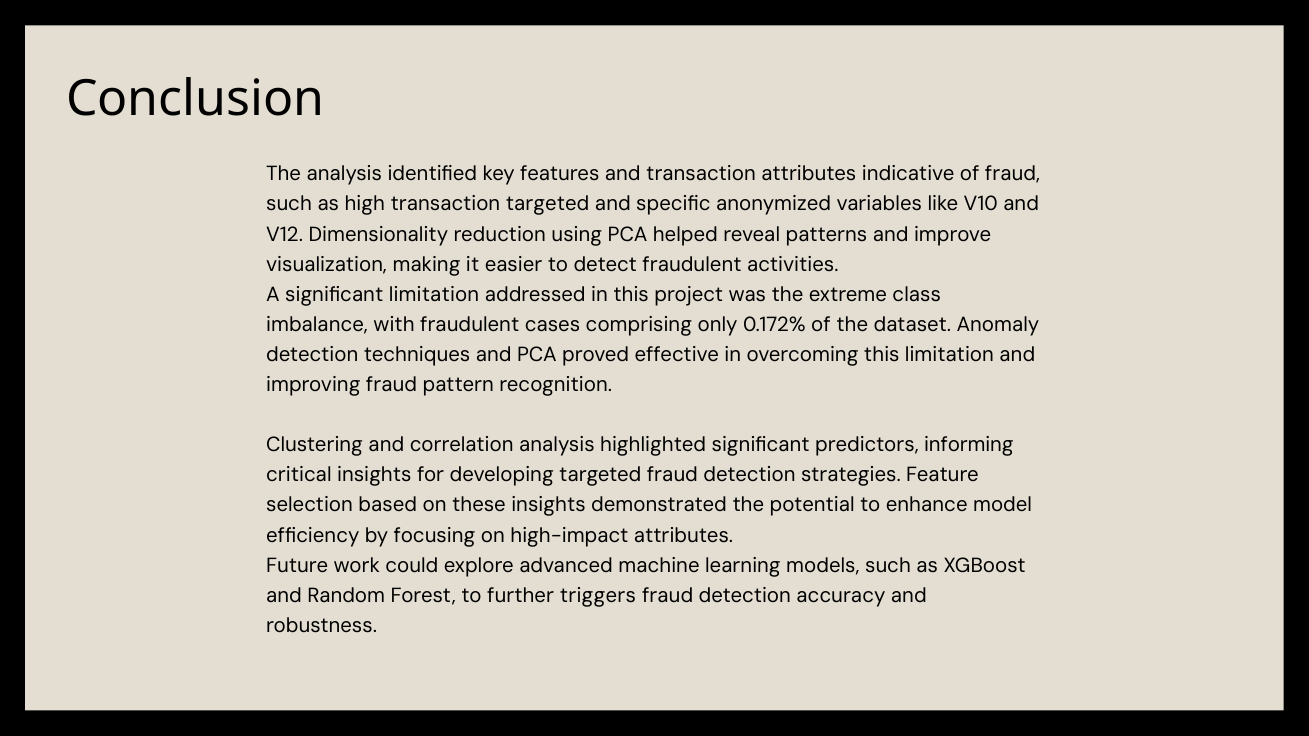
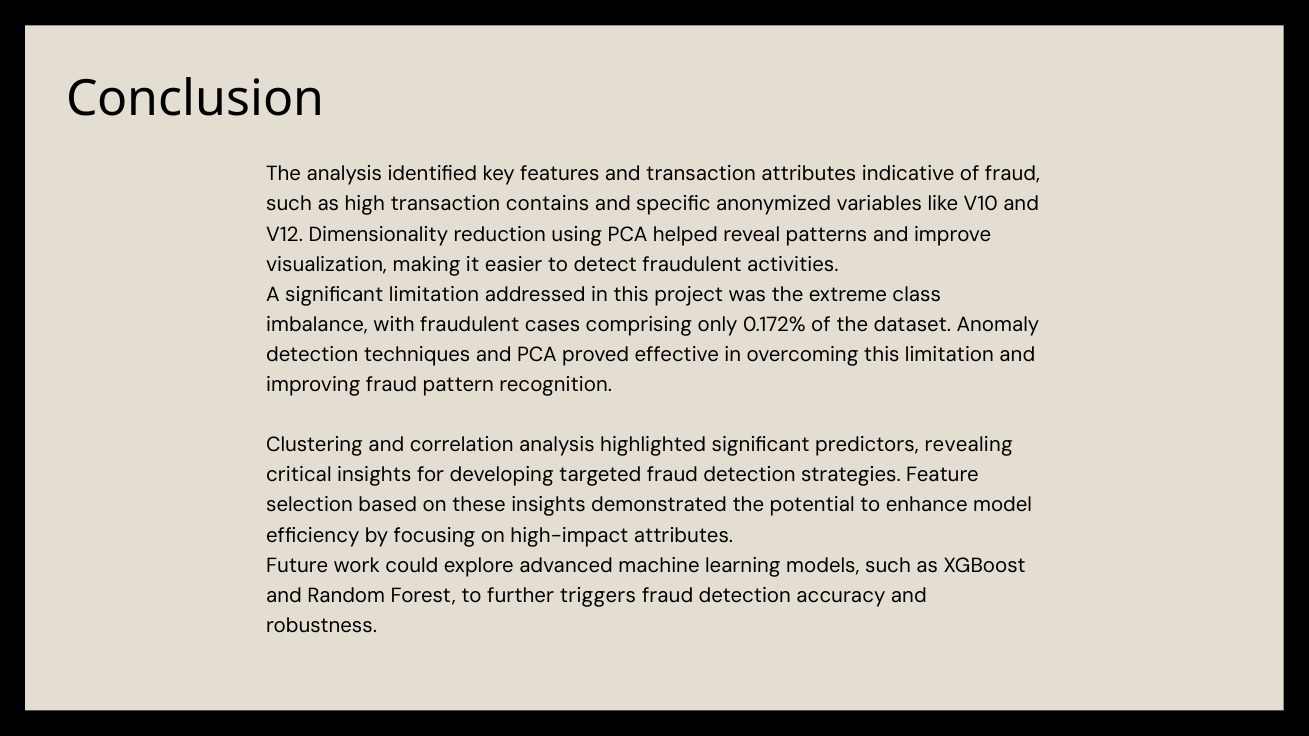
transaction targeted: targeted -> contains
informing: informing -> revealing
